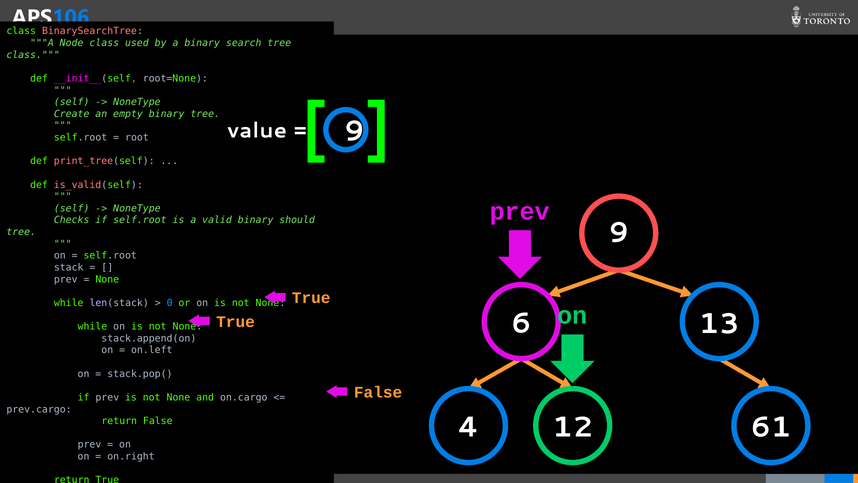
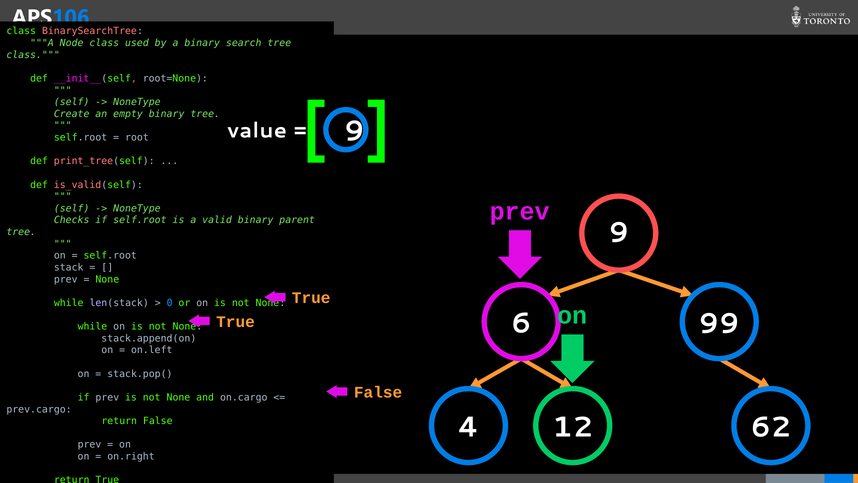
should: should -> parent
13: 13 -> 99
61: 61 -> 62
